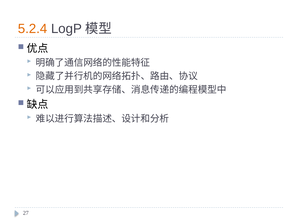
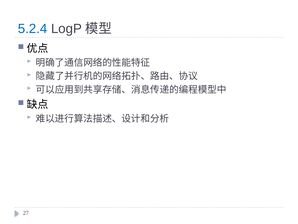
5.2.4 colour: orange -> blue
